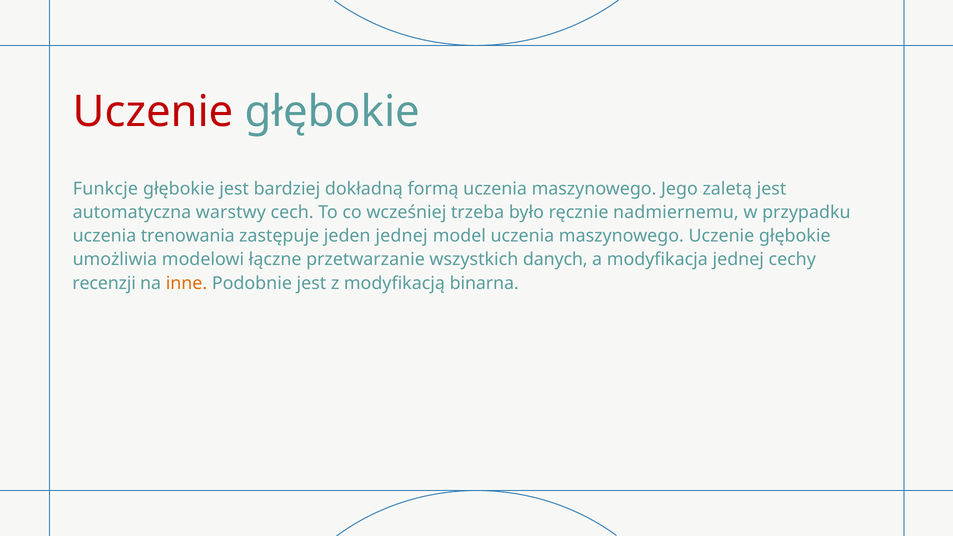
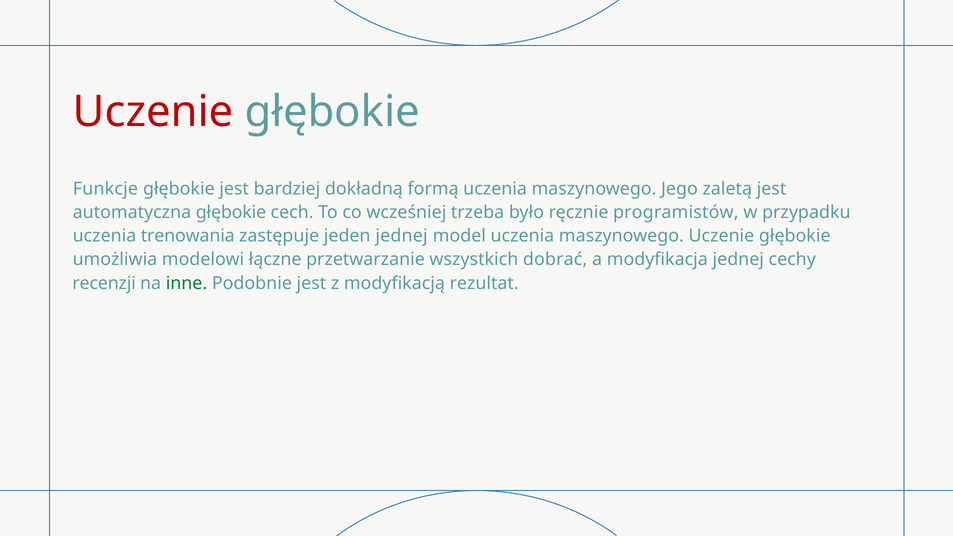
automatyczna warstwy: warstwy -> głębokie
nadmiernemu: nadmiernemu -> programistów
danych: danych -> dobrać
inne colour: orange -> green
binarna: binarna -> rezultat
